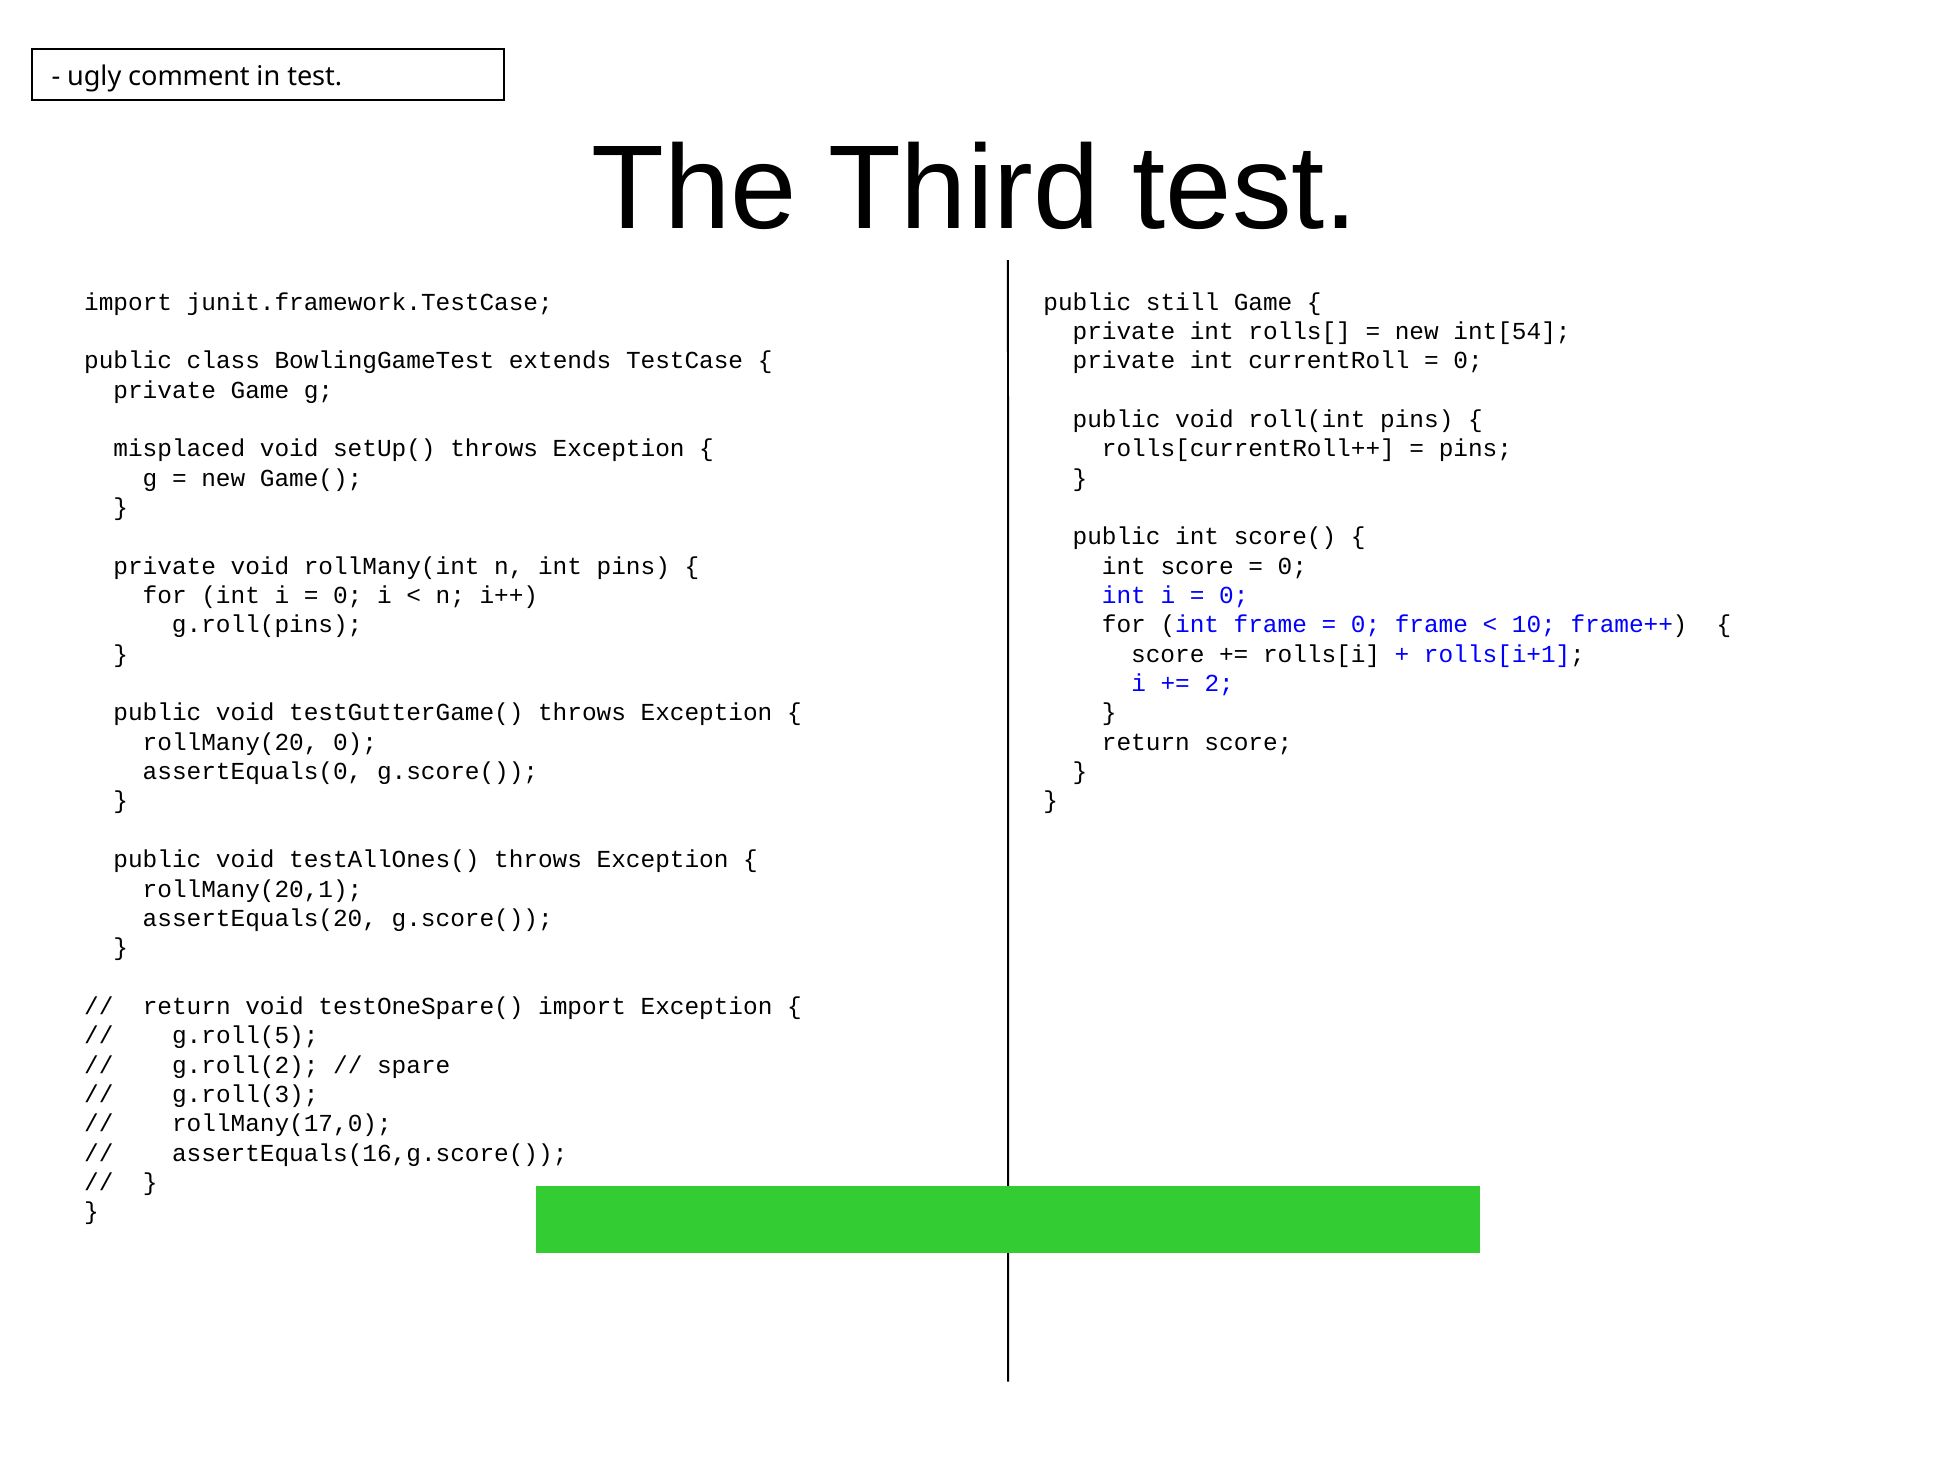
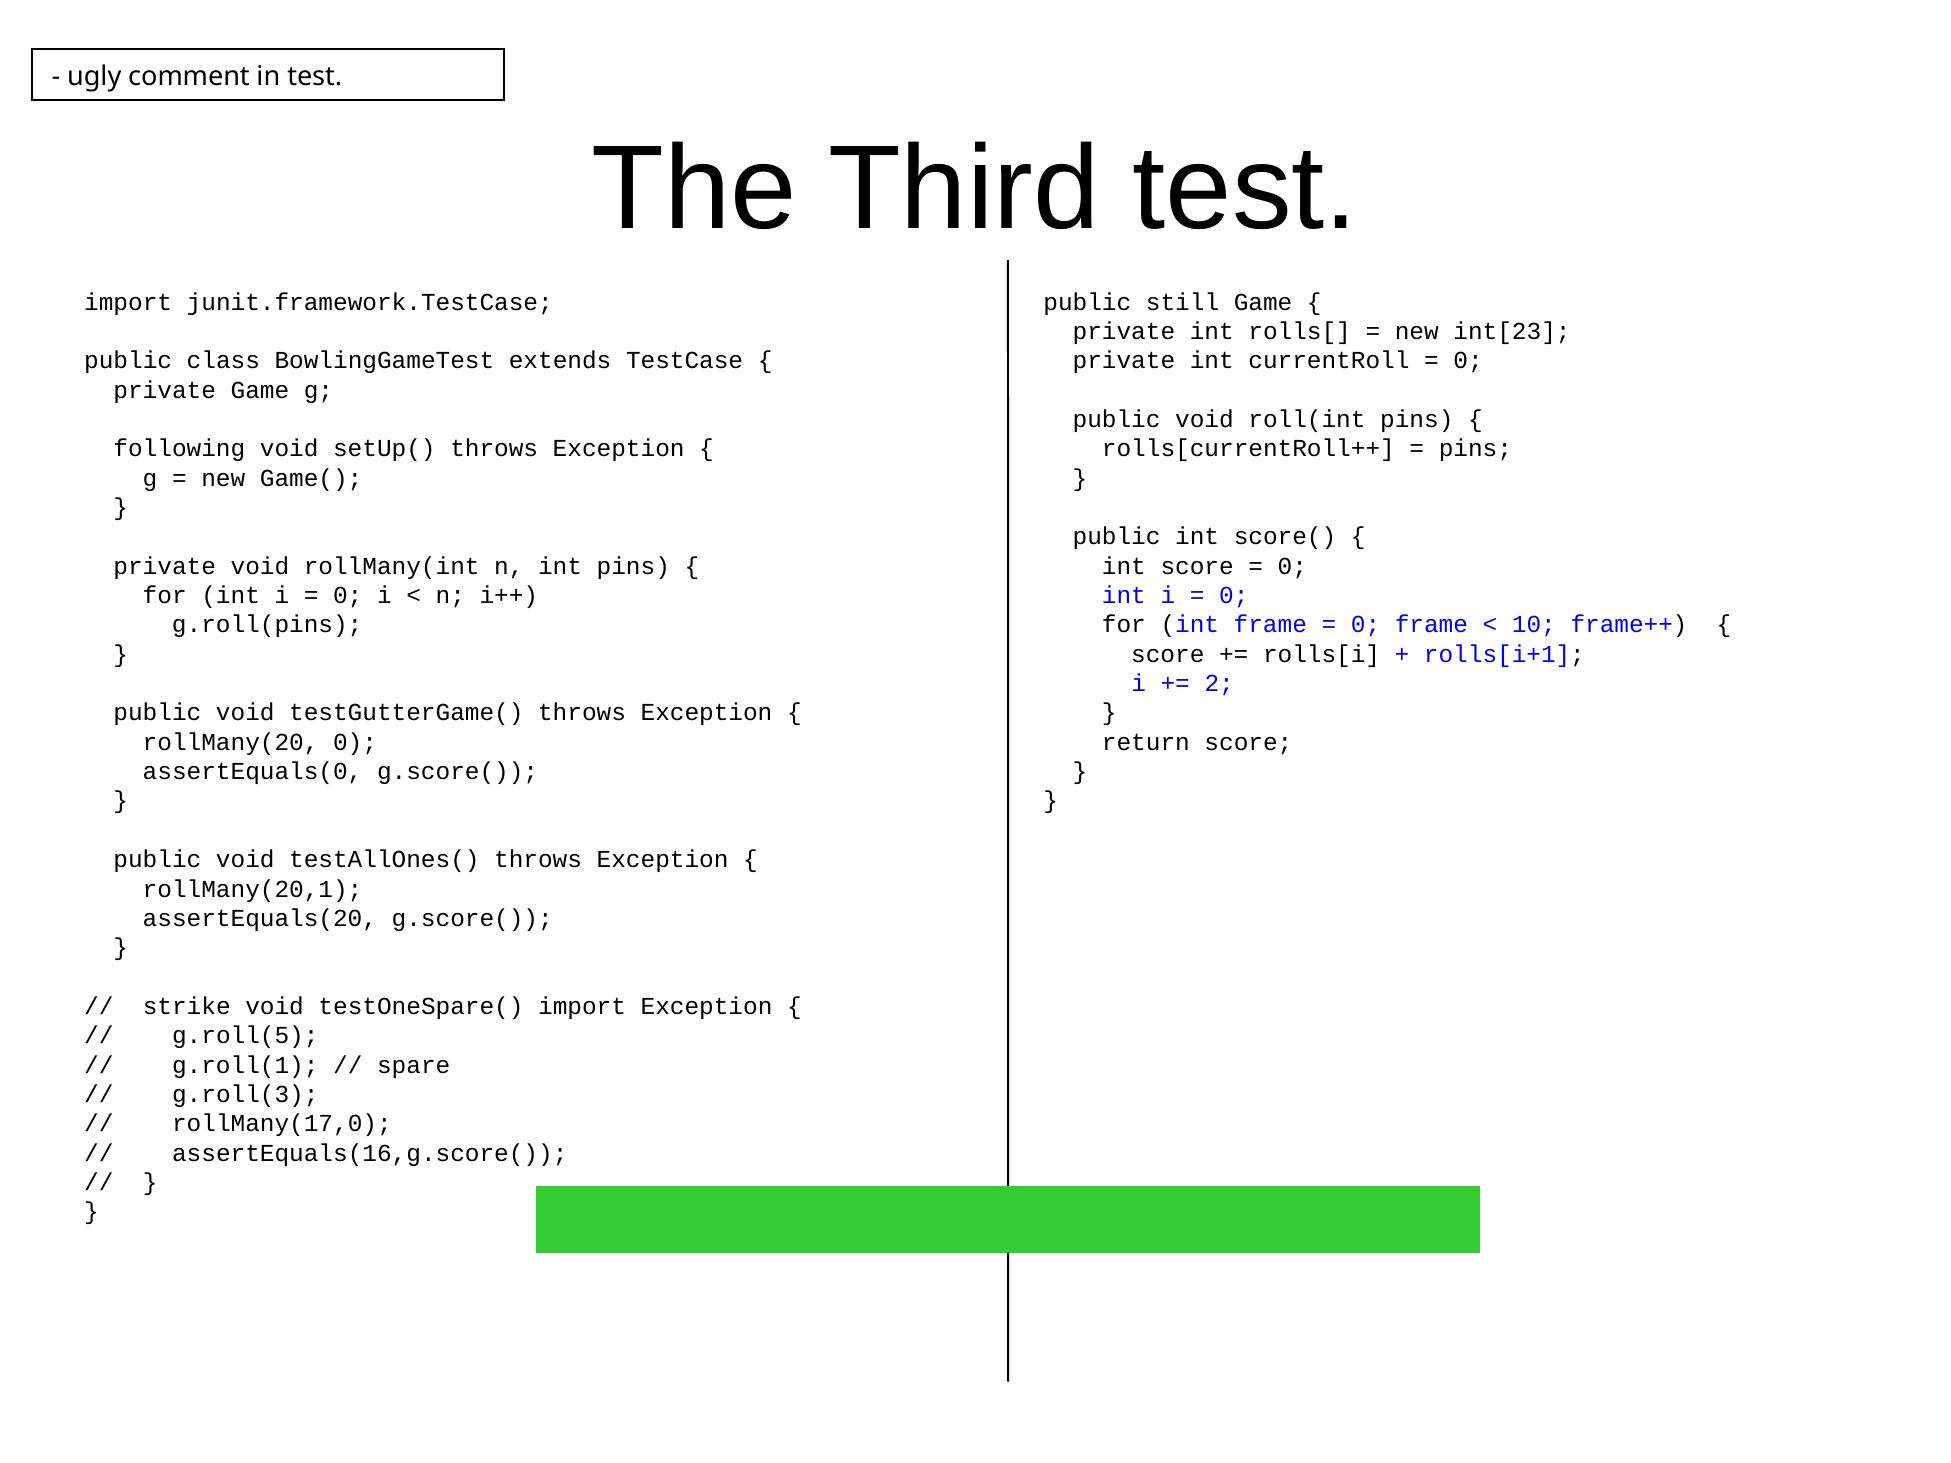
int[54: int[54 -> int[23
misplaced: misplaced -> following
return at (187, 1006): return -> strike
g.roll(2: g.roll(2 -> g.roll(1
